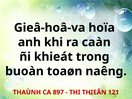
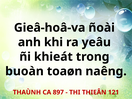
hoïa: hoïa -> ñoài
caàn: caàn -> yeâu
